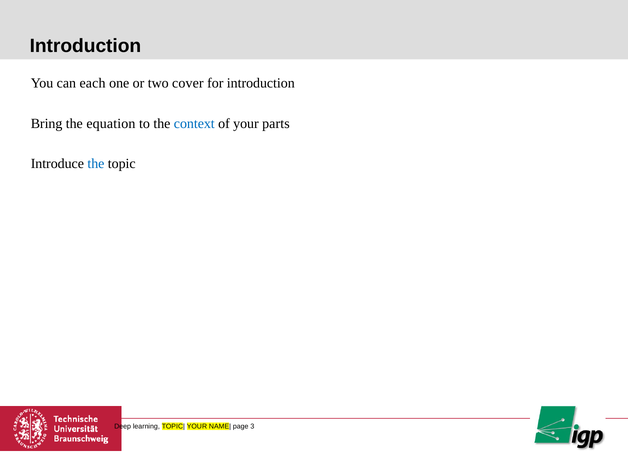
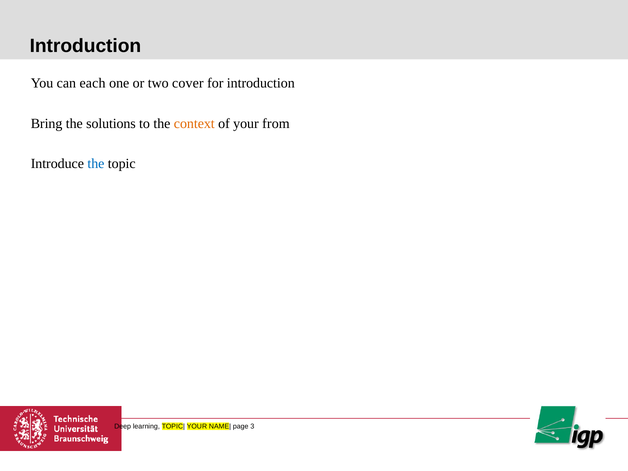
equation: equation -> solutions
context colour: blue -> orange
parts: parts -> from
